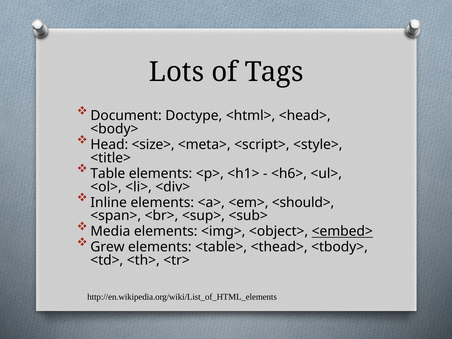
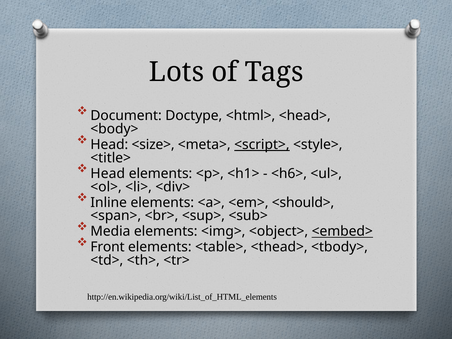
<script> underline: none -> present
Table at (108, 174): Table -> Head
Grew: Grew -> Front
